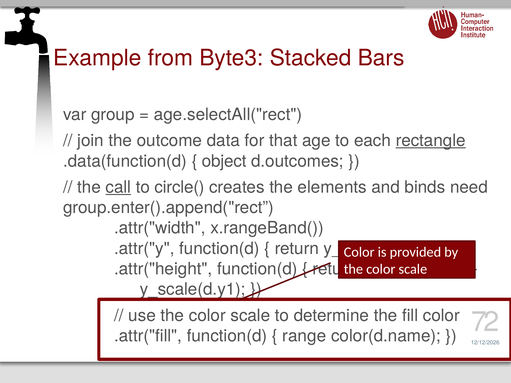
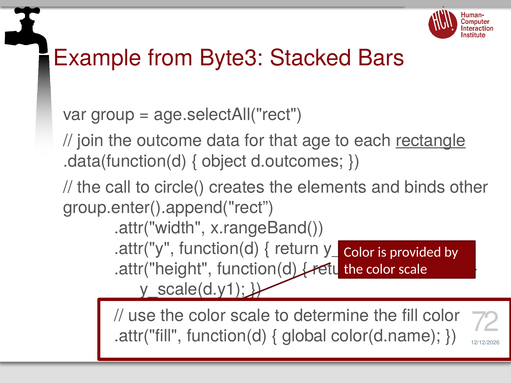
call underline: present -> none
need: need -> other
range: range -> global
